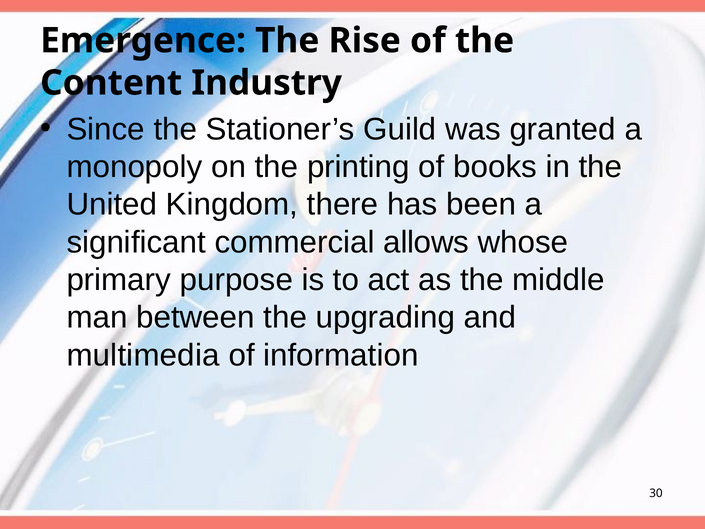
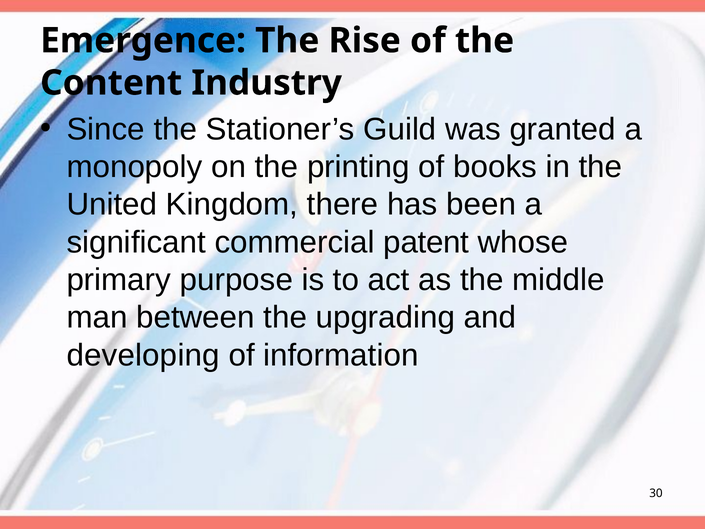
allows: allows -> patent
multimedia: multimedia -> developing
